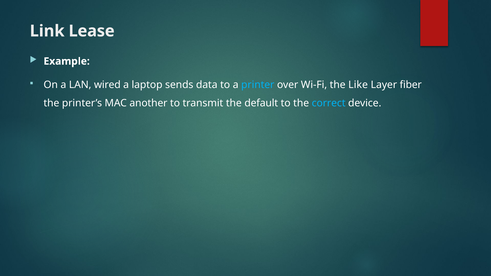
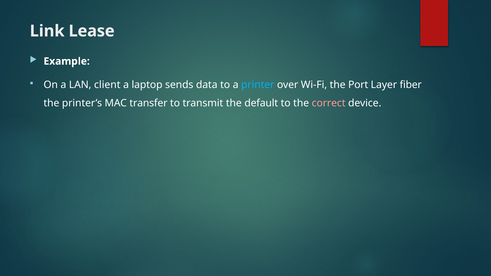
wired: wired -> client
Like: Like -> Port
another: another -> transfer
correct colour: light blue -> pink
